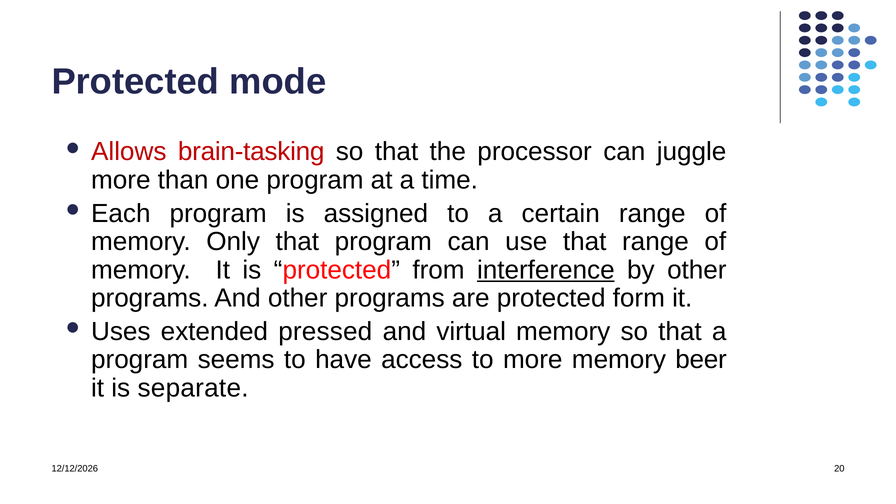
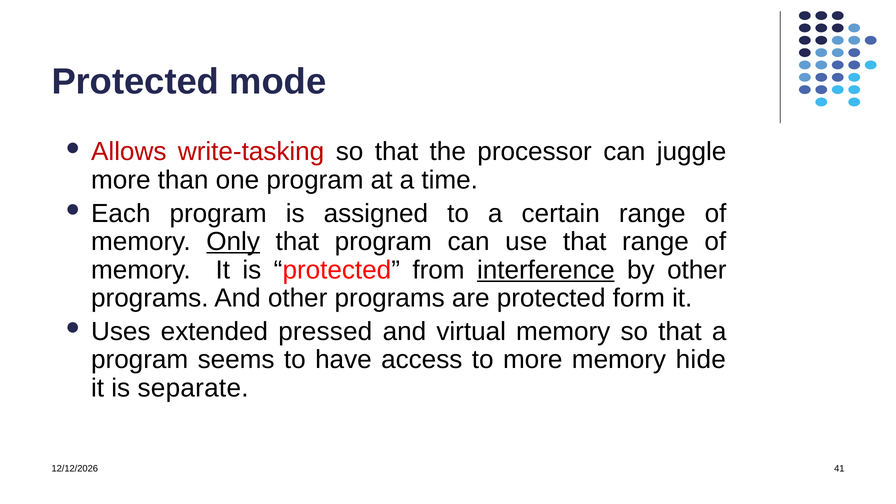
brain-tasking: brain-tasking -> write-tasking
Only underline: none -> present
beer: beer -> hide
20: 20 -> 41
